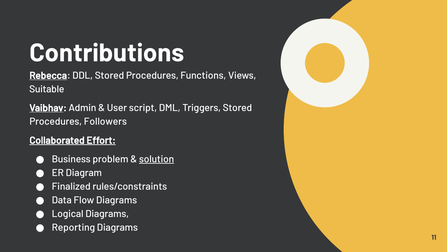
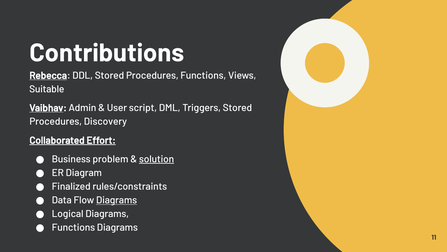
Followers: Followers -> Discovery
Diagrams at (117, 200) underline: none -> present
Reporting at (73, 227): Reporting -> Functions
